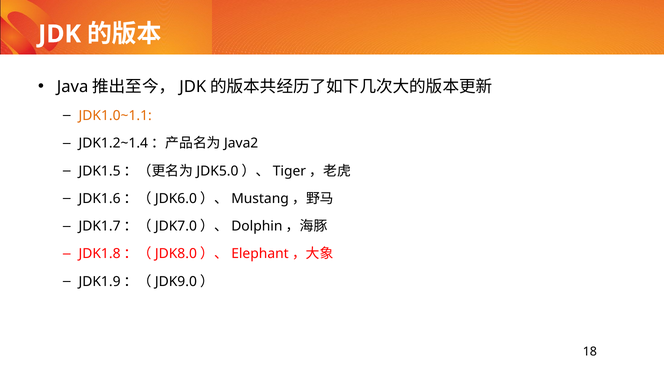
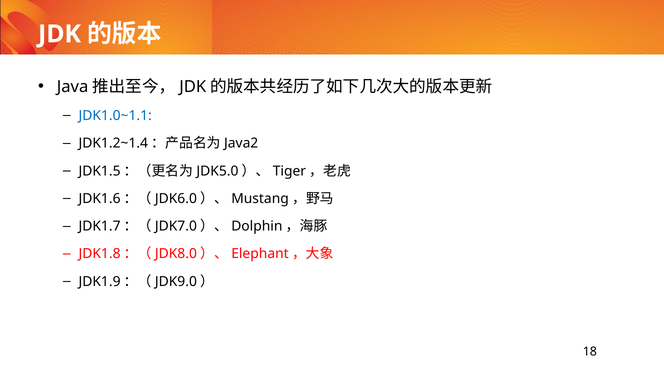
JDK1.0~1.1 colour: orange -> blue
